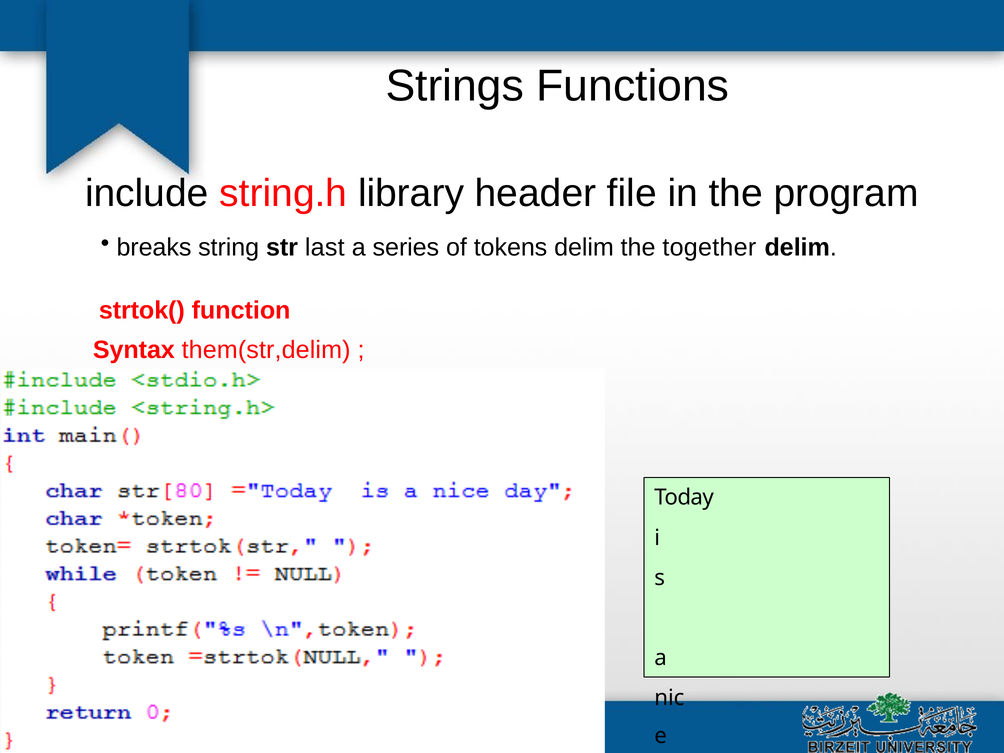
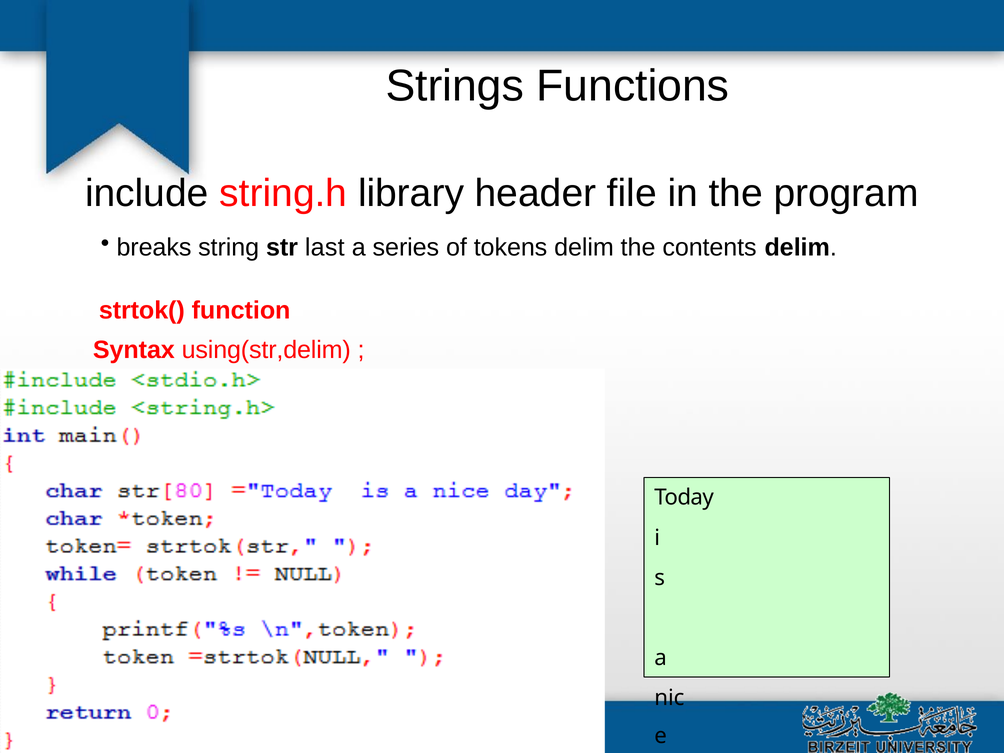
together: together -> contents
them(str,delim: them(str,delim -> using(str,delim
